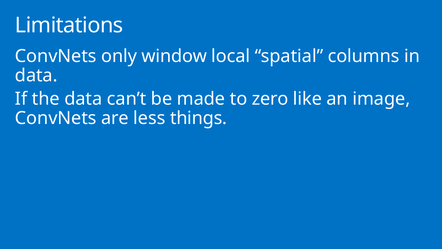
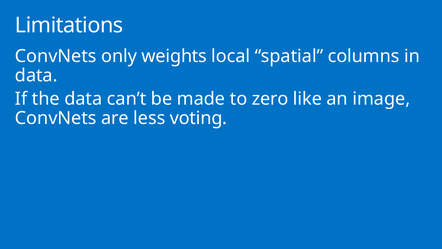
window: window -> weights
things: things -> voting
